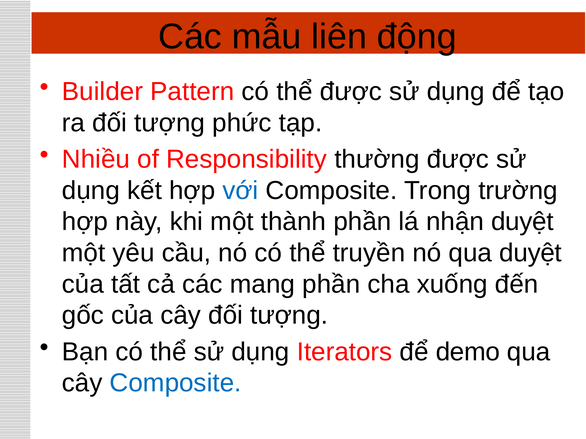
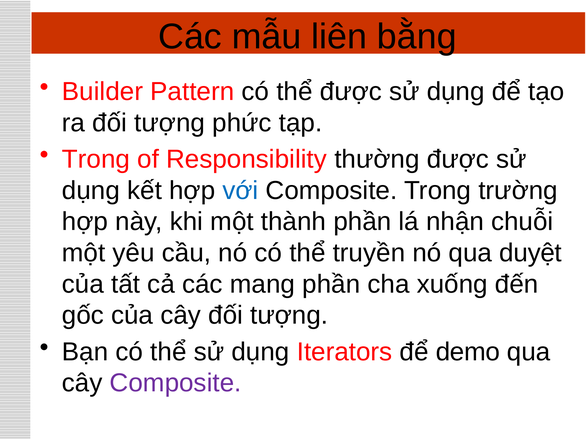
động: động -> bằng
Nhiều at (96, 159): Nhiều -> Trong
nhận duyệt: duyệt -> chuỗi
Composite at (176, 383) colour: blue -> purple
